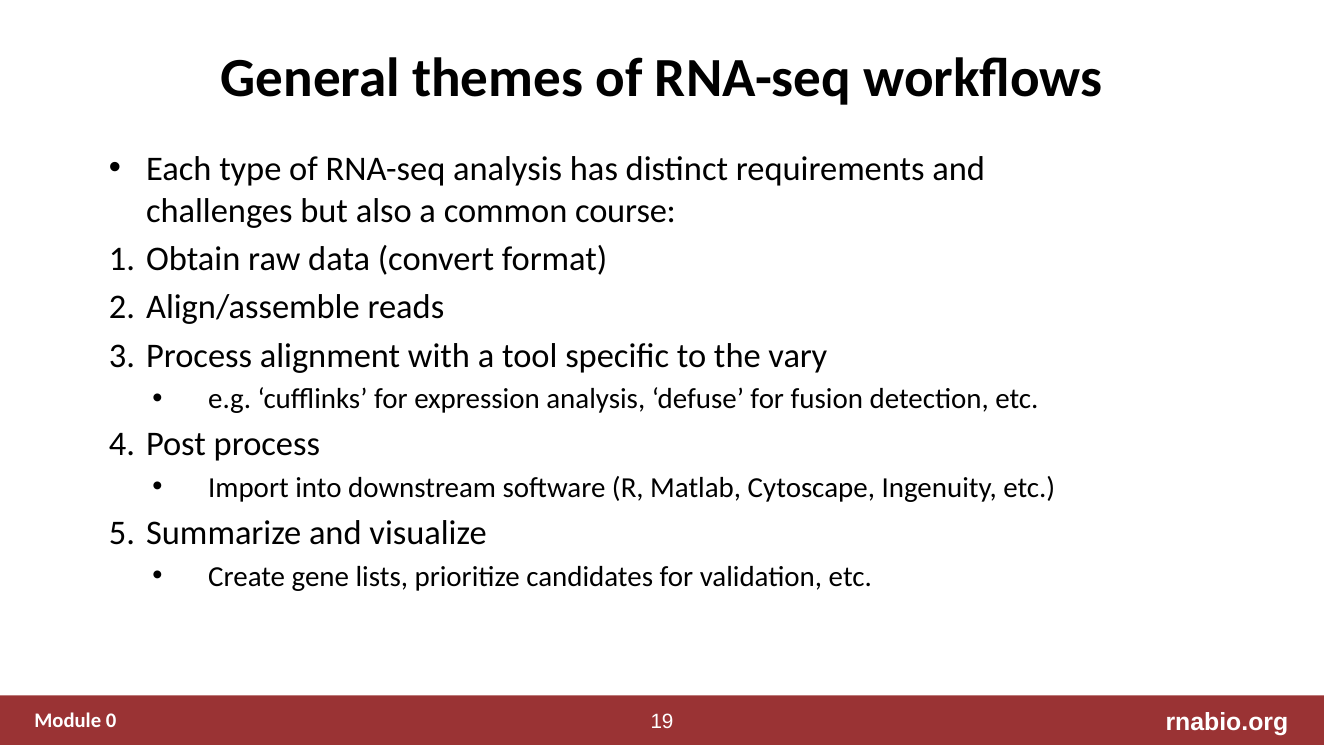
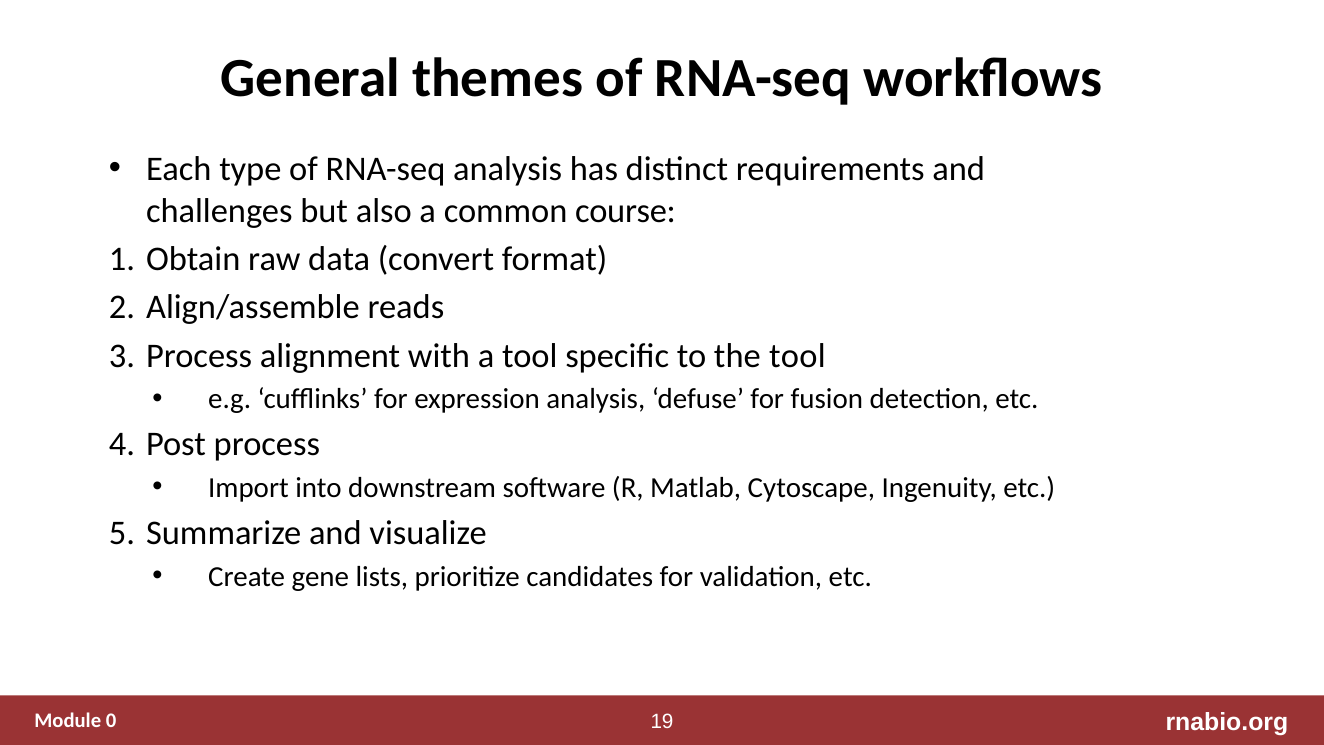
the vary: vary -> tool
